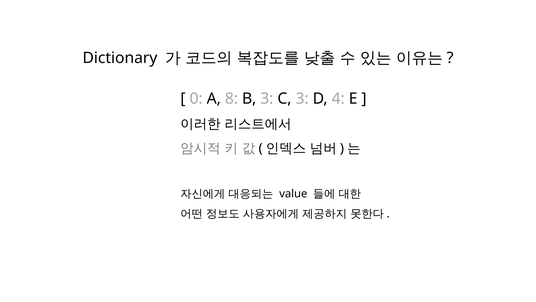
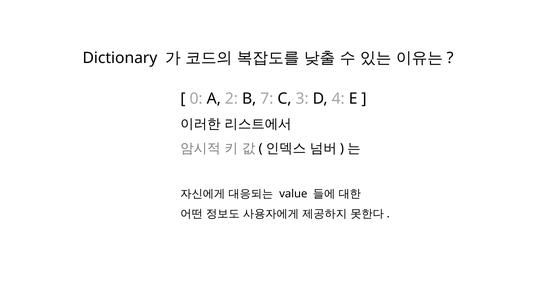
8: 8 -> 2
B 3: 3 -> 7
